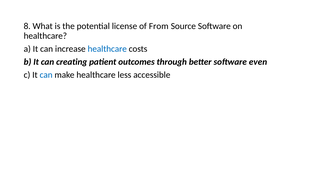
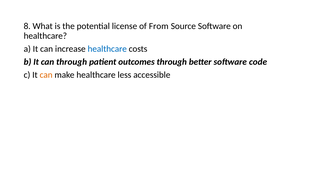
can creating: creating -> through
even: even -> code
can at (46, 75) colour: blue -> orange
